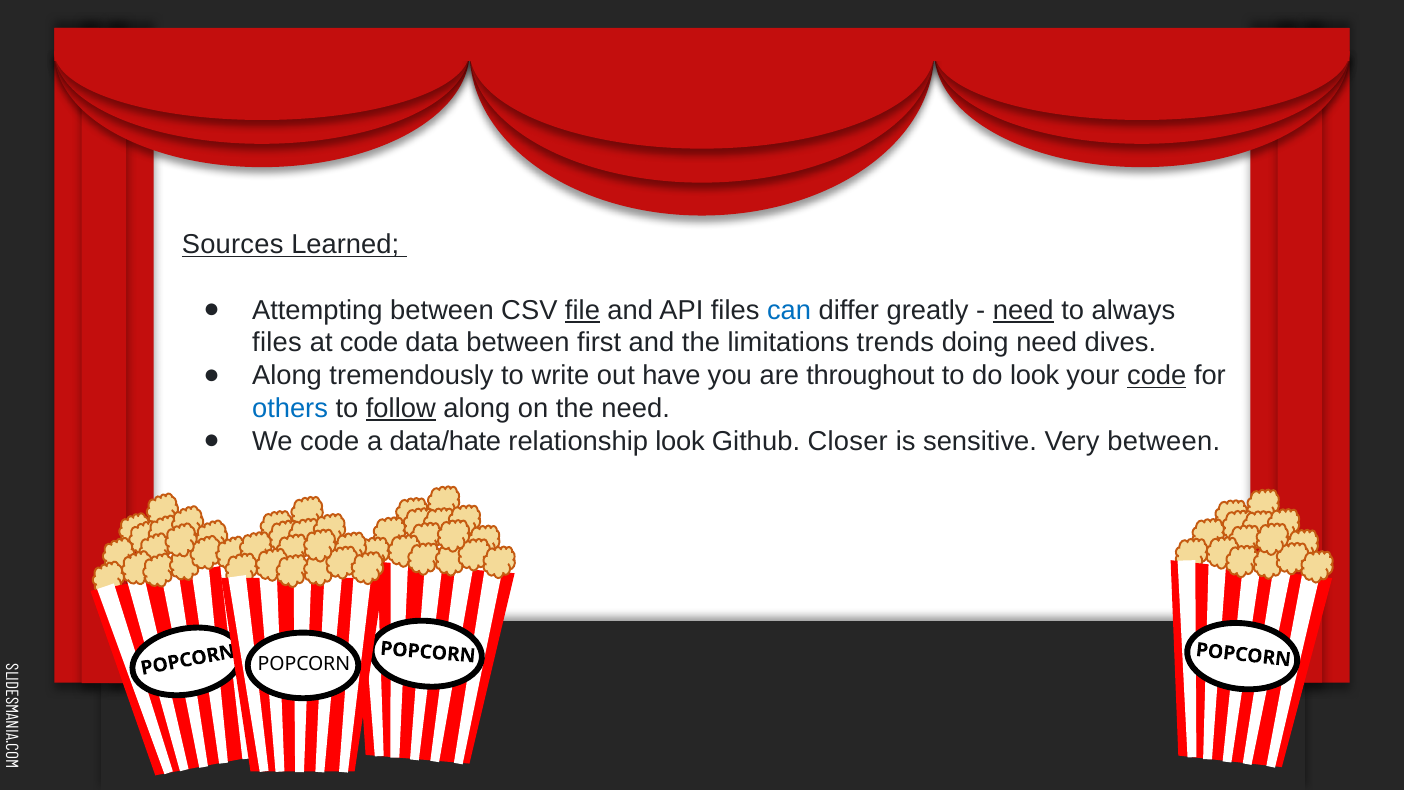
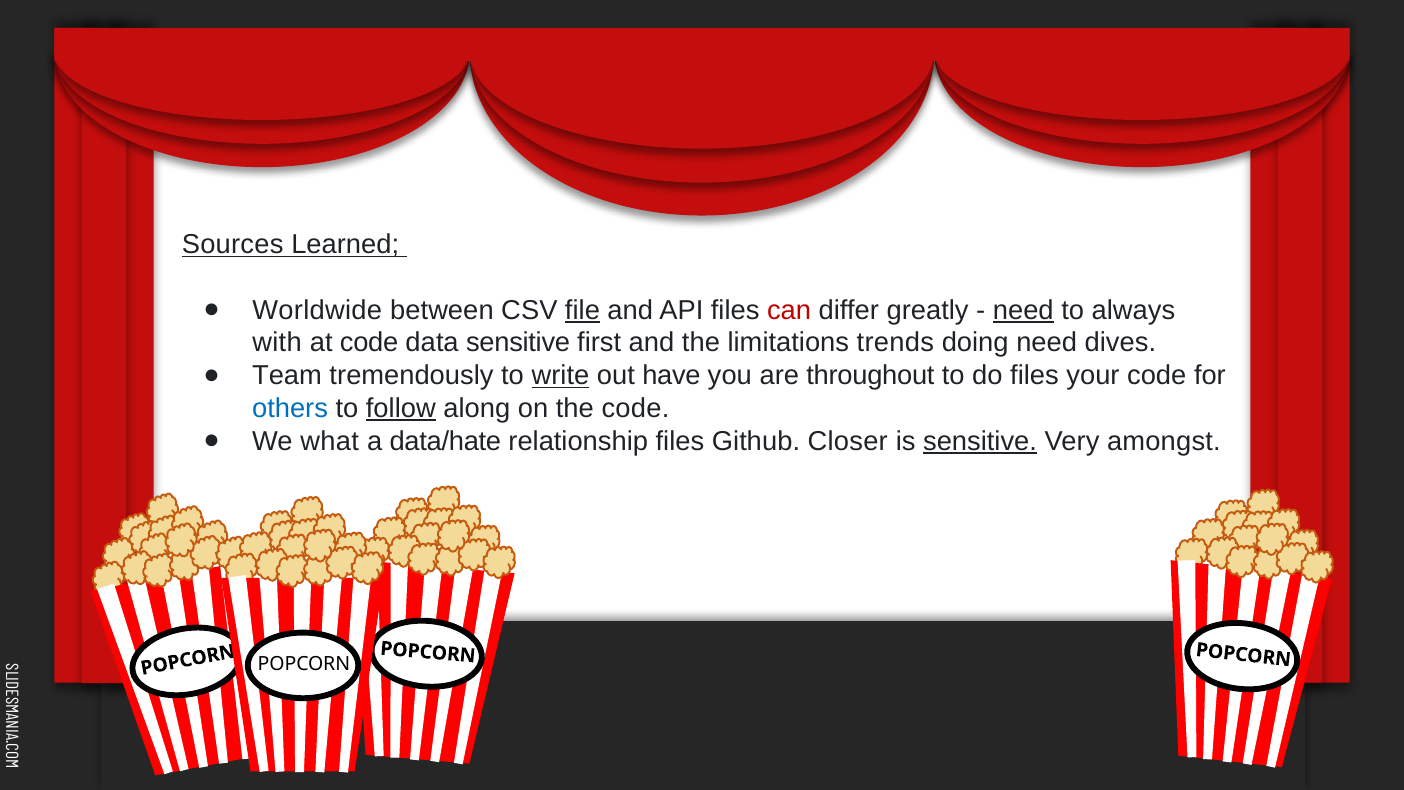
Attempting: Attempting -> Worldwide
can colour: blue -> red
files at (277, 343): files -> with
data between: between -> sensitive
Along at (287, 376): Along -> Team
write underline: none -> present
do look: look -> files
code at (1157, 376) underline: present -> none
the need: need -> code
We code: code -> what
relationship look: look -> files
sensitive at (980, 441) underline: none -> present
Very between: between -> amongst
